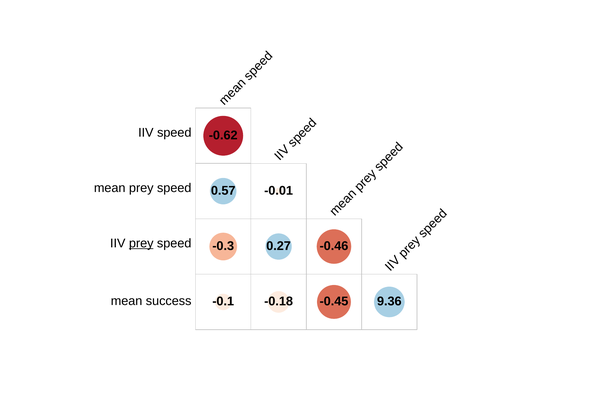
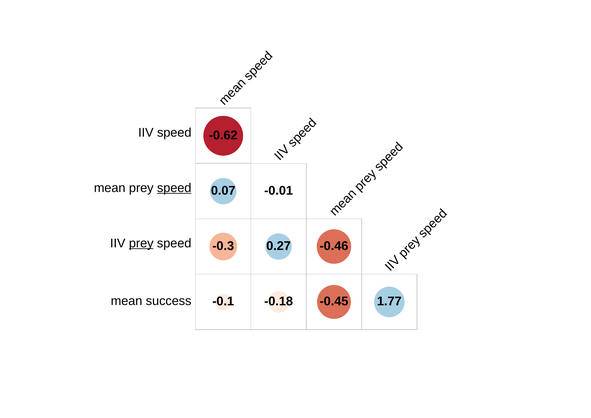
speed at (174, 188) underline: none -> present
0.57: 0.57 -> 0.07
9.36: 9.36 -> 1.77
